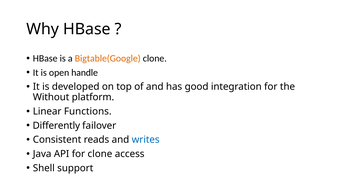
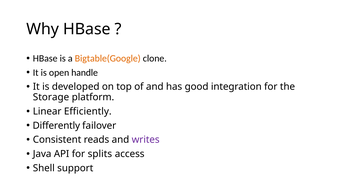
Without: Without -> Storage
Functions: Functions -> Efficiently
writes colour: blue -> purple
for clone: clone -> splits
